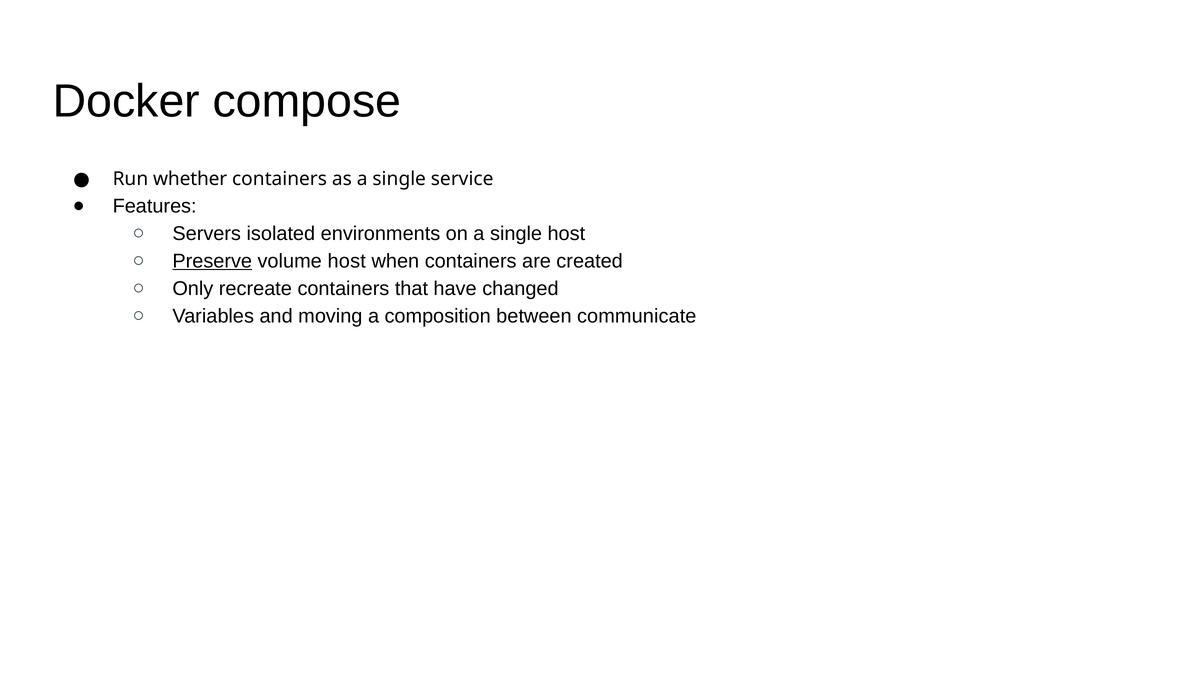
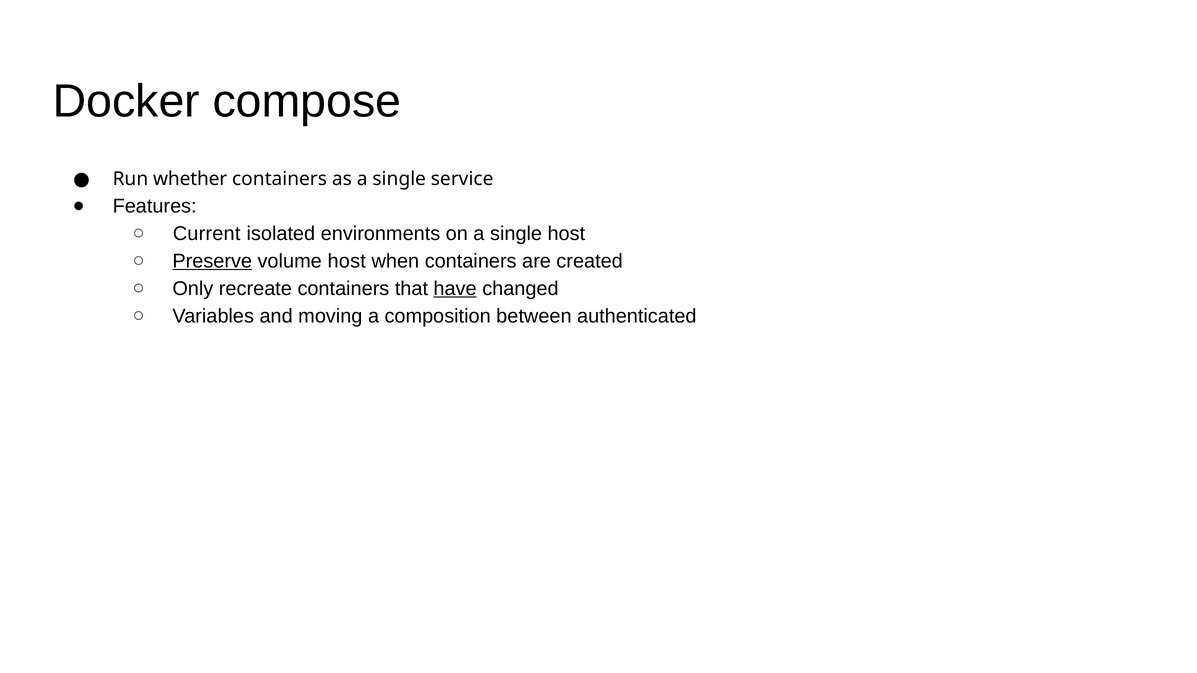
Servers: Servers -> Current
have underline: none -> present
communicate: communicate -> authenticated
